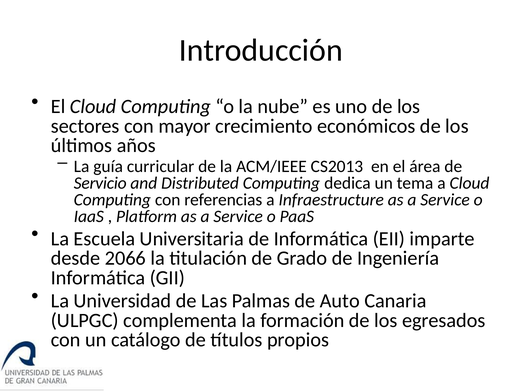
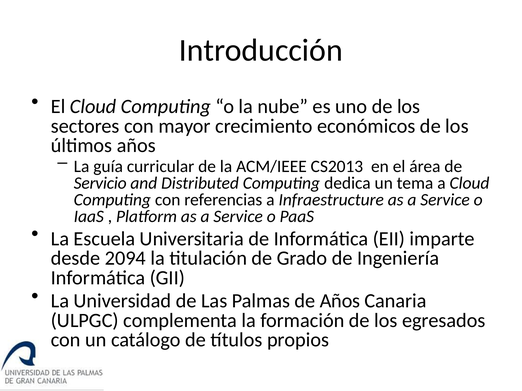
2066: 2066 -> 2094
de Auto: Auto -> Años
